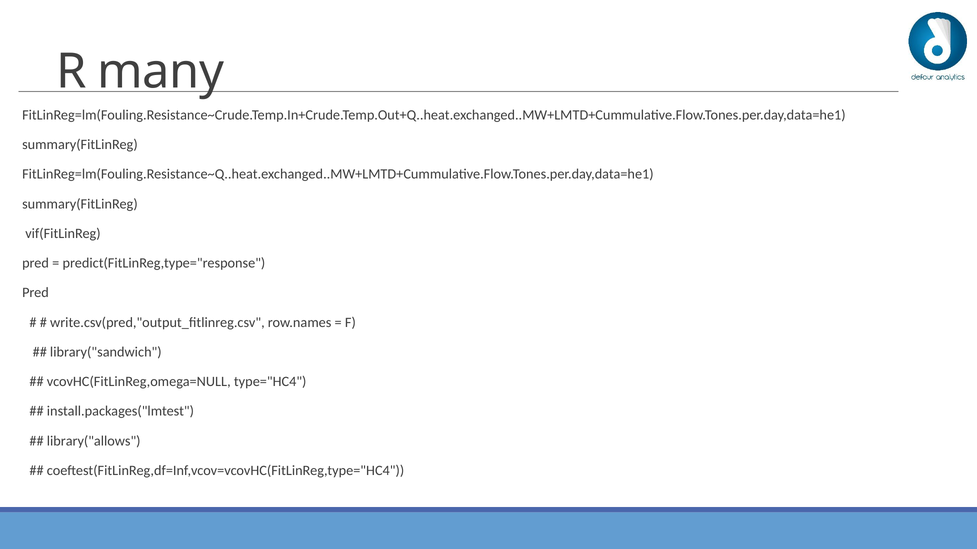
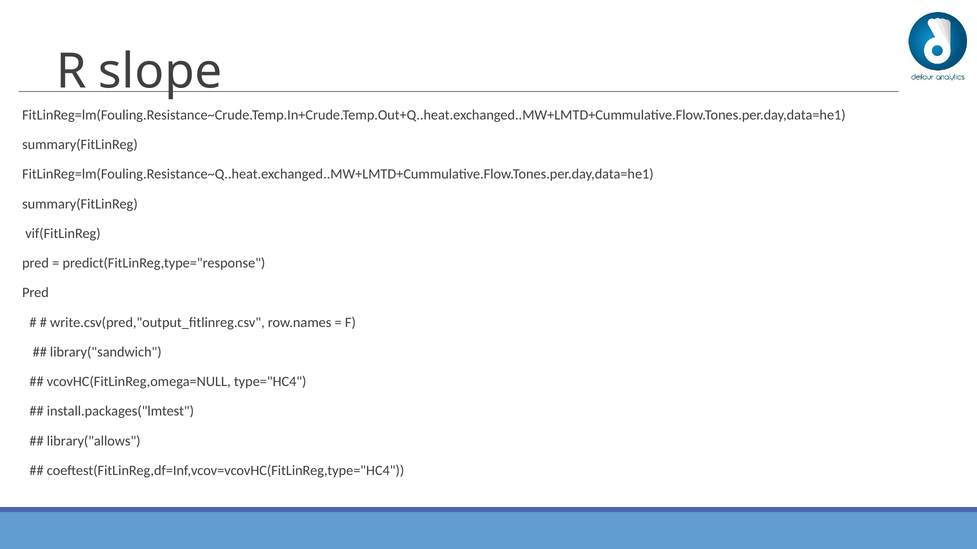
many: many -> slope
